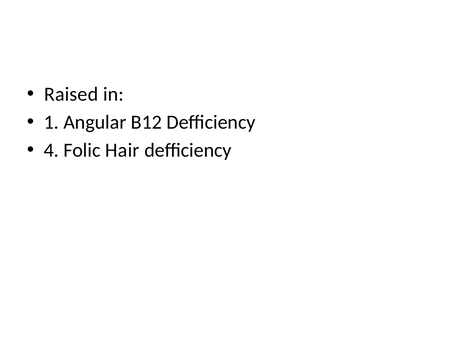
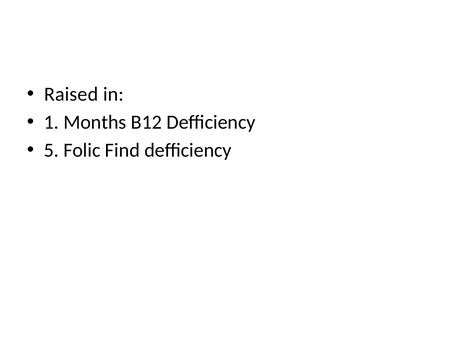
Angular: Angular -> Months
4: 4 -> 5
Hair: Hair -> Find
